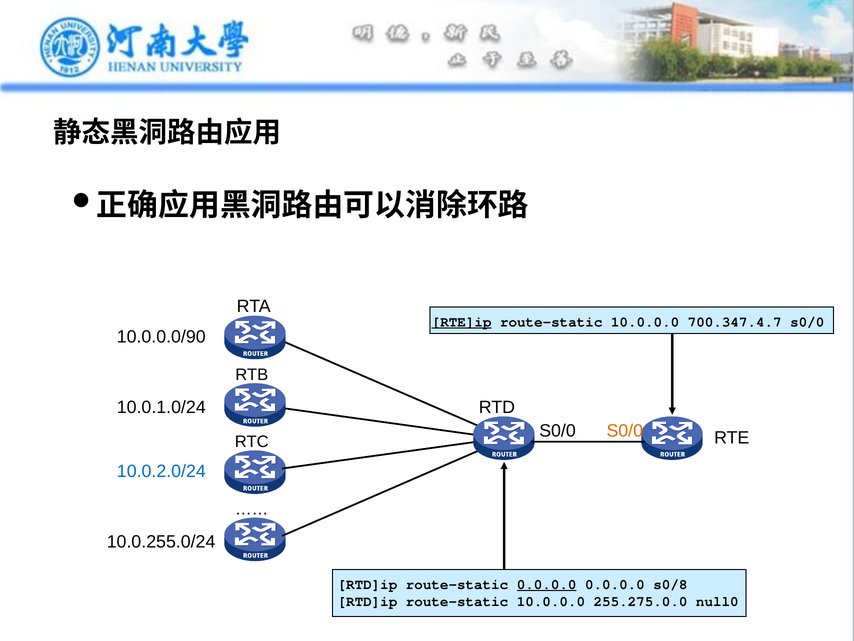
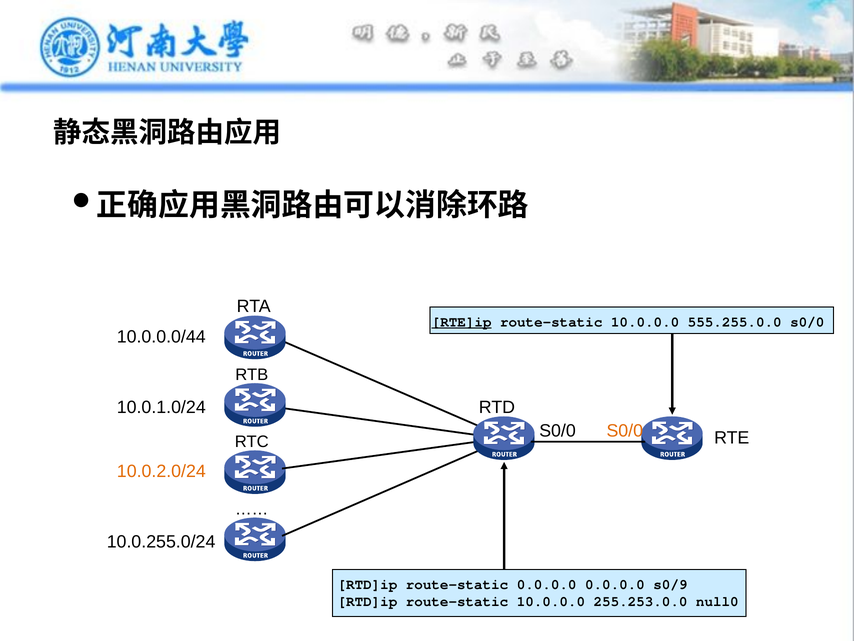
700.347.4.7: 700.347.4.7 -> 555.255.0.0
10.0.0.0/90: 10.0.0.0/90 -> 10.0.0.0/44
10.0.2.0/24 colour: blue -> orange
0.0.0.0 at (547, 584) underline: present -> none
s0/8: s0/8 -> s0/9
255.275.0.0: 255.275.0.0 -> 255.253.0.0
